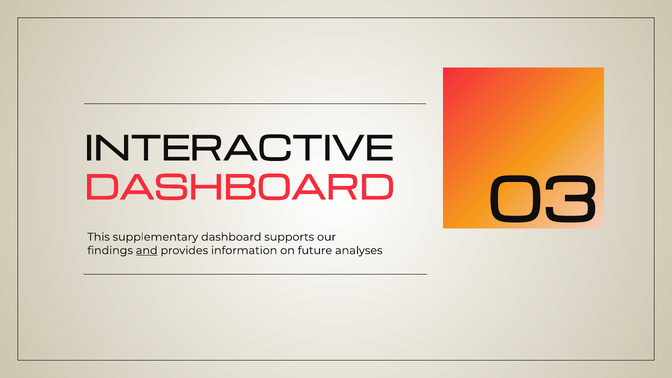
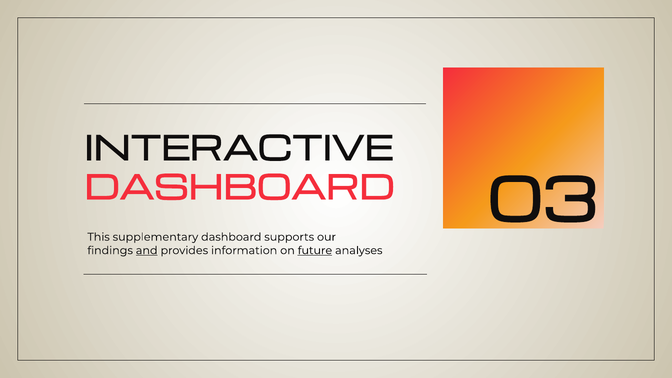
future underline: none -> present
